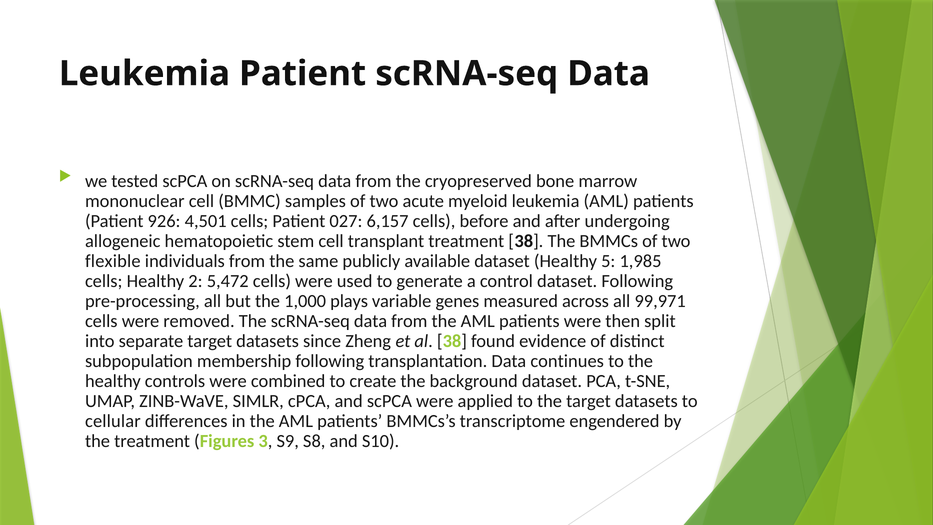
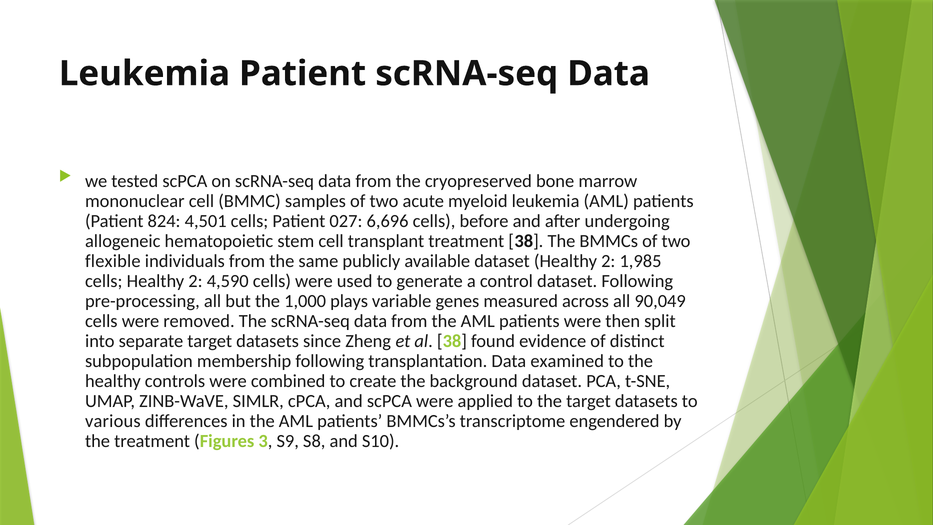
926: 926 -> 824
6,157: 6,157 -> 6,696
dataset Healthy 5: 5 -> 2
5,472: 5,472 -> 4,590
99,971: 99,971 -> 90,049
continues: continues -> examined
cellular: cellular -> various
